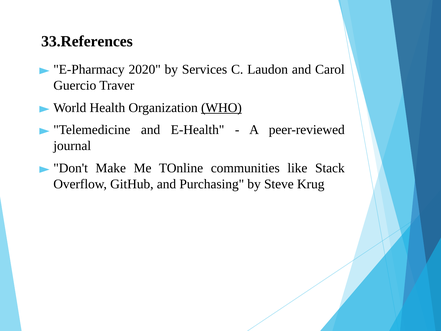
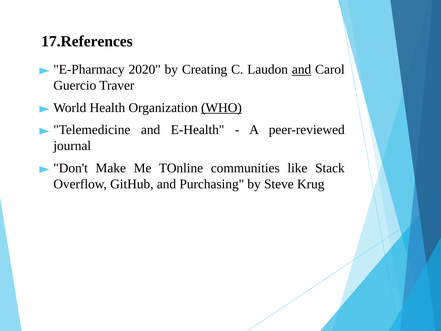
33.References: 33.References -> 17.References
Services: Services -> Creating
and at (302, 69) underline: none -> present
